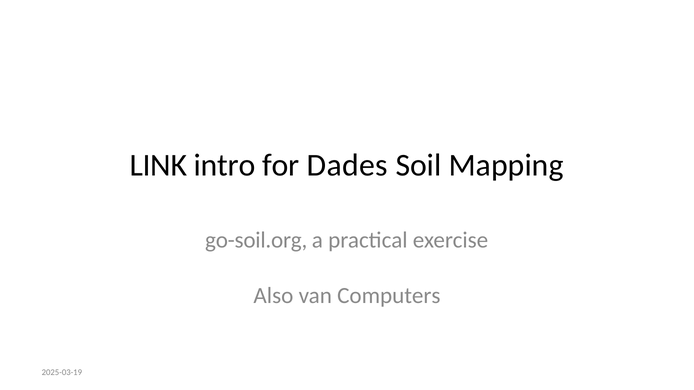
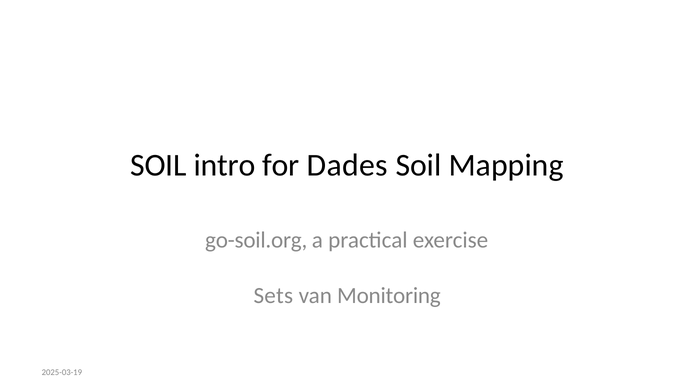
LINK at (158, 165): LINK -> SOIL
Also: Also -> Sets
Computers: Computers -> Monitoring
